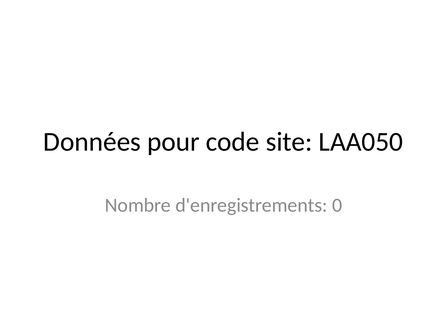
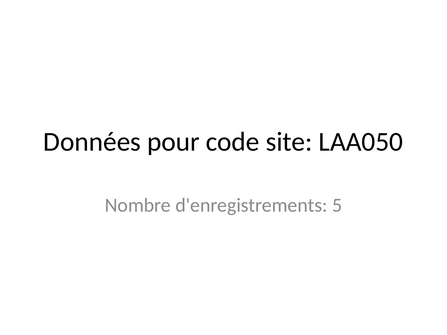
0: 0 -> 5
